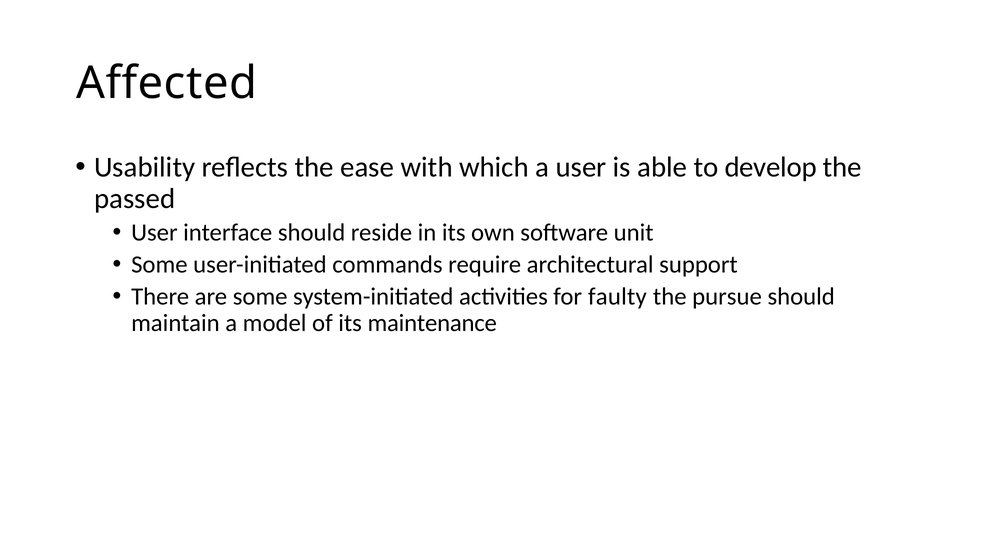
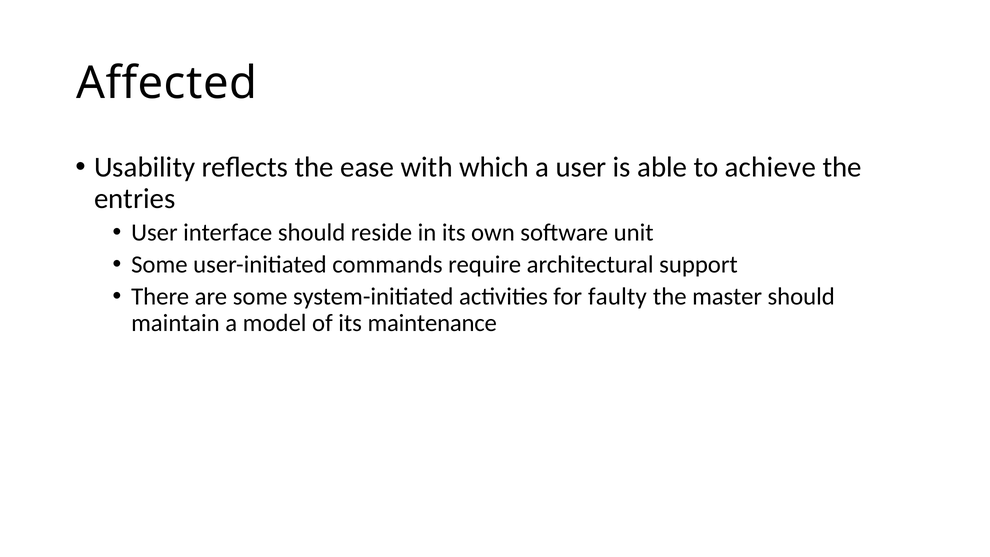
develop: develop -> achieve
passed: passed -> entries
pursue: pursue -> master
